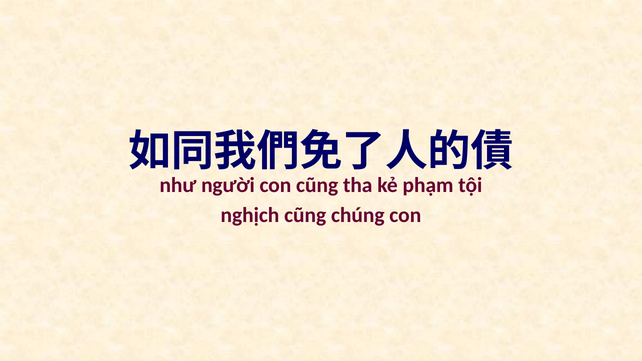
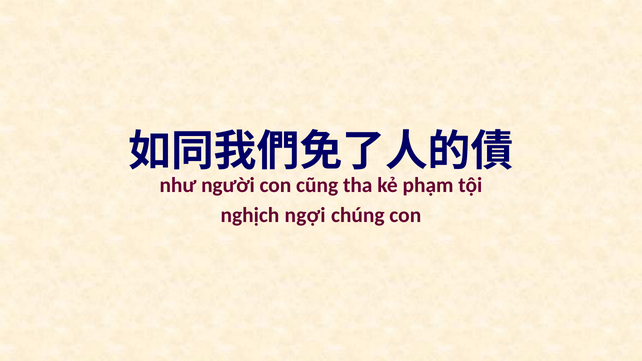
nghịch cũng: cũng -> ngợi
